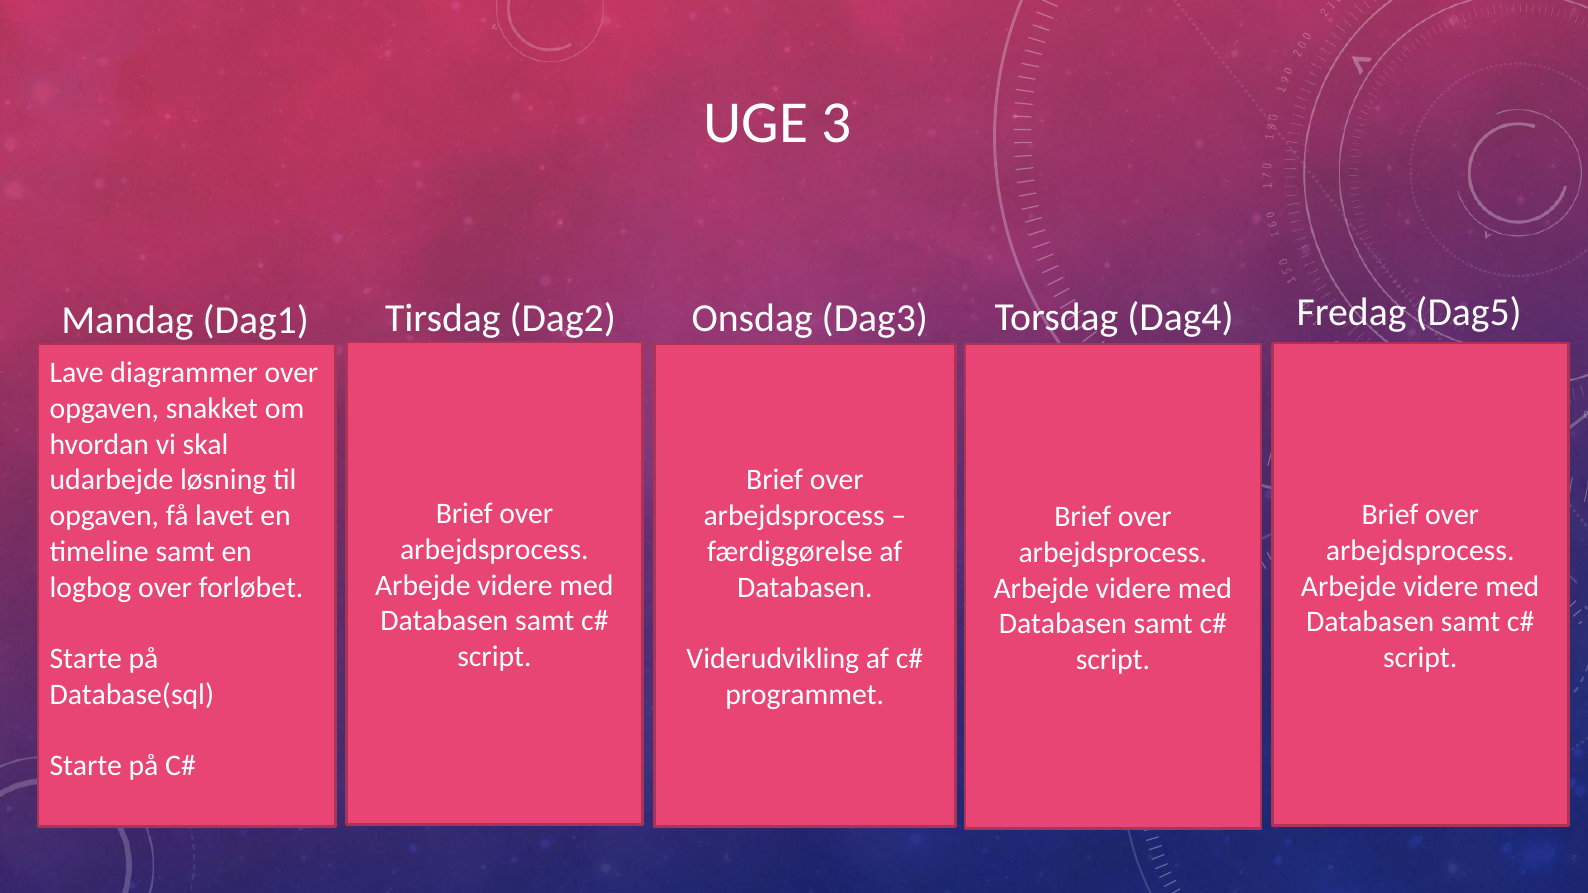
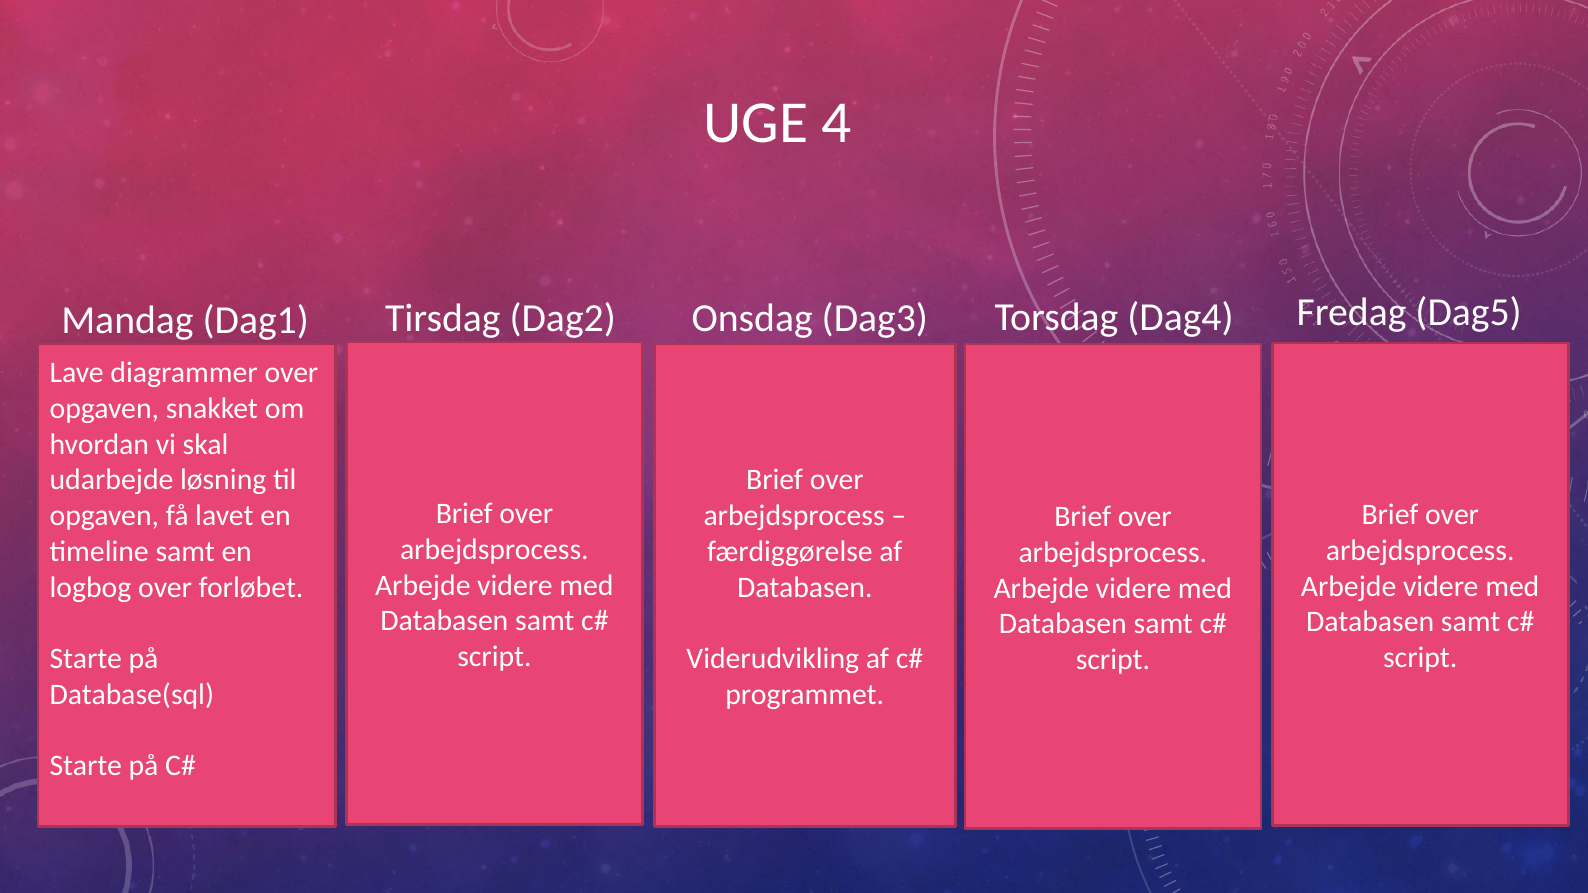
3: 3 -> 4
